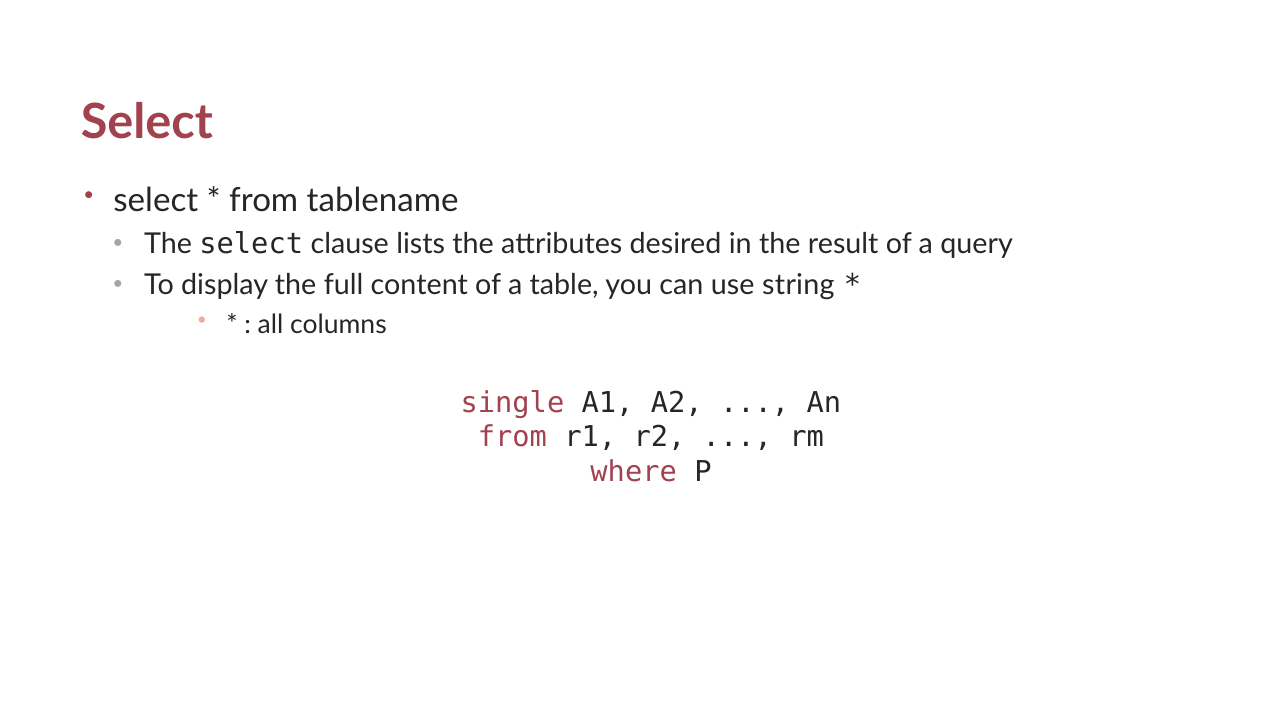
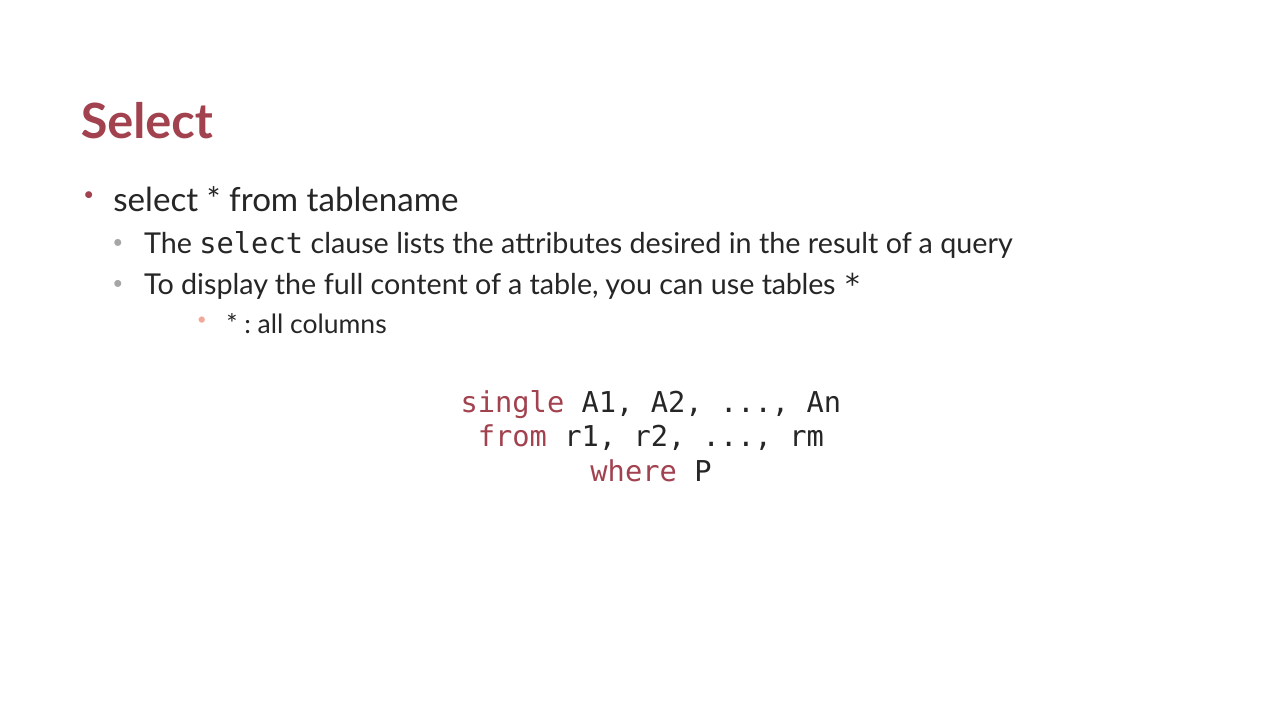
string: string -> tables
